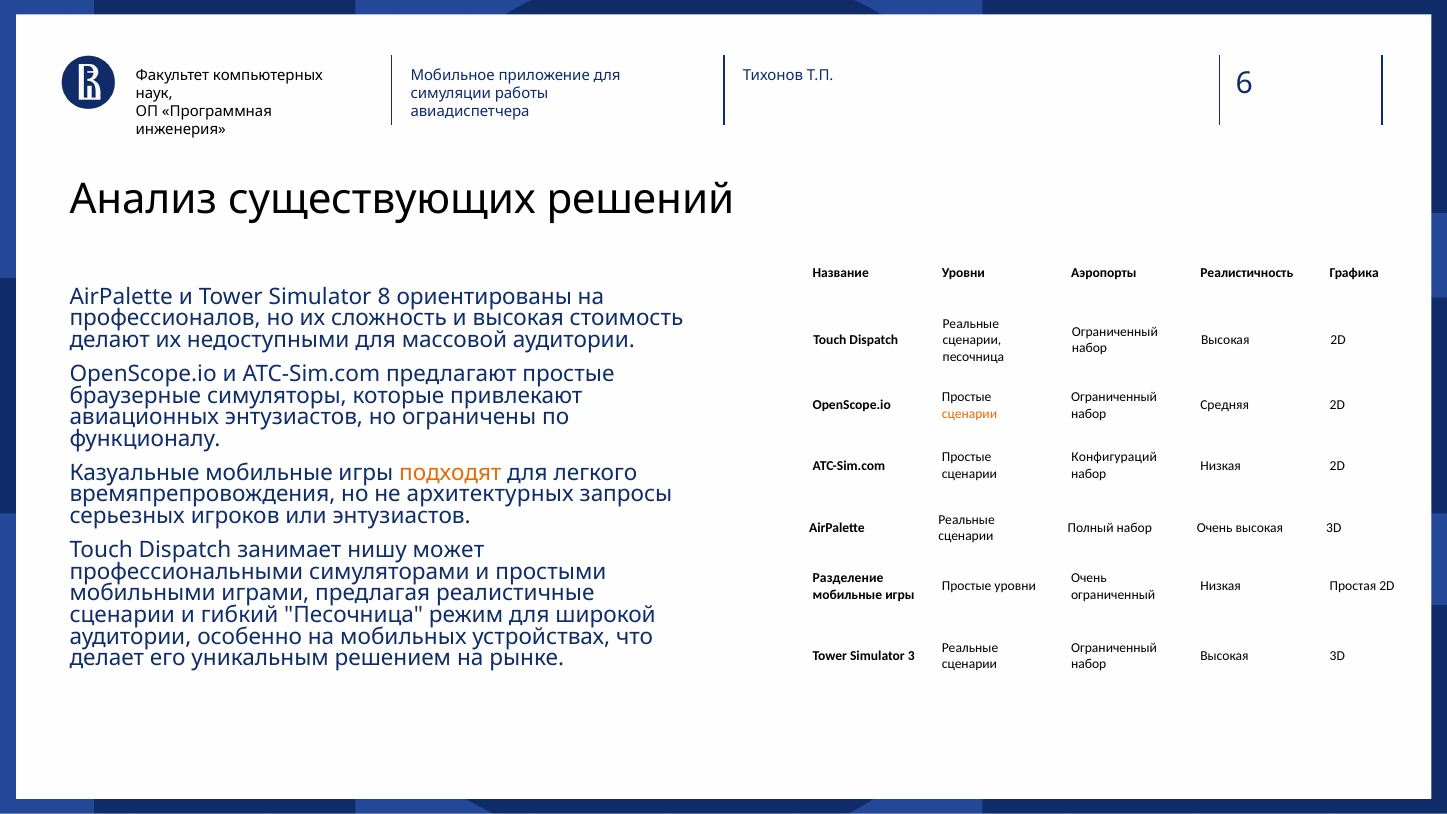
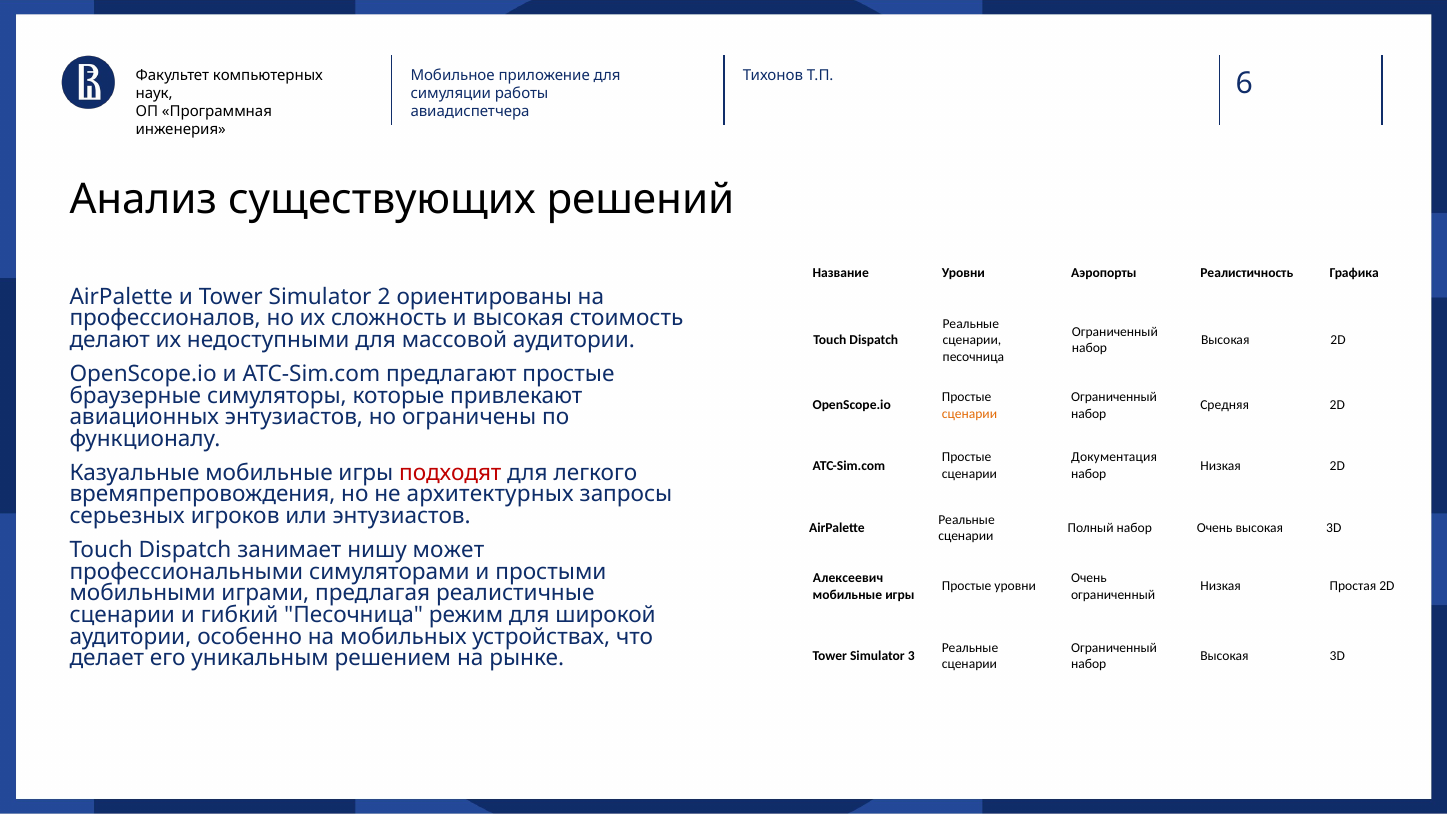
8: 8 -> 2
Конфигураций: Конфигураций -> Документация
подходят colour: orange -> red
Разделение: Разделение -> Алексеевич
